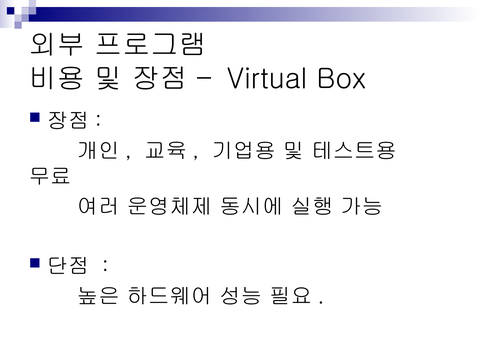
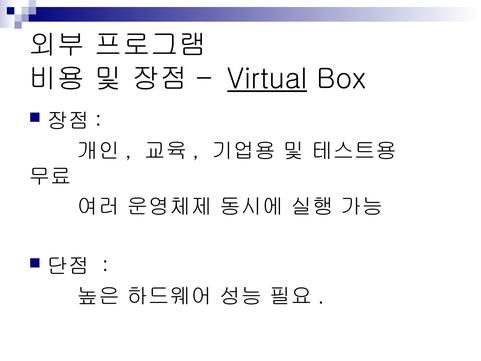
Virtual underline: none -> present
